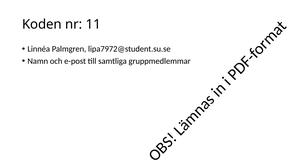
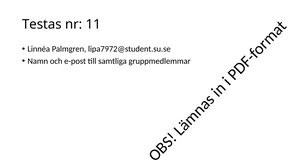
Koden: Koden -> Testas
